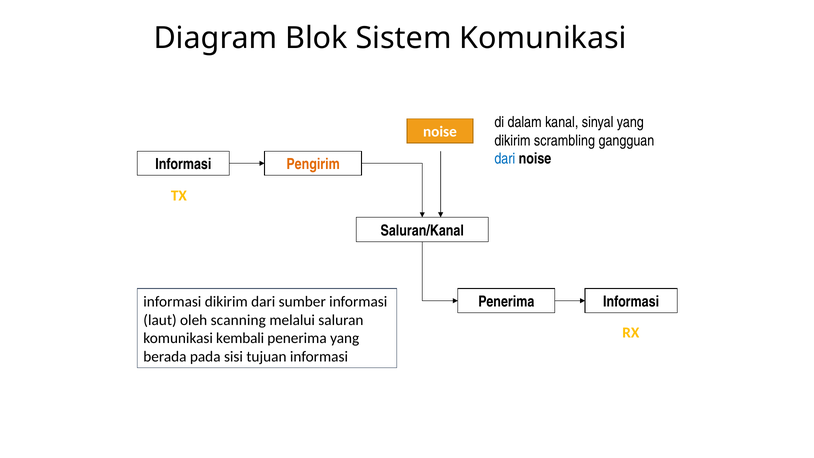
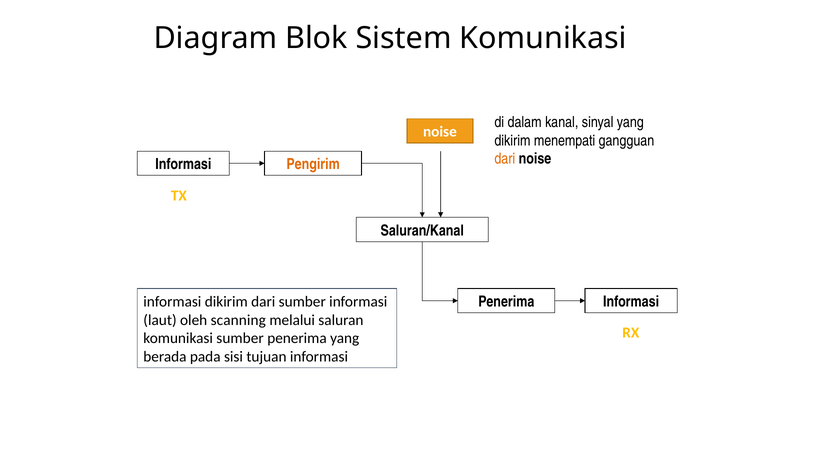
scrambling: scrambling -> menempati
dari at (505, 159) colour: blue -> orange
komunikasi kembali: kembali -> sumber
